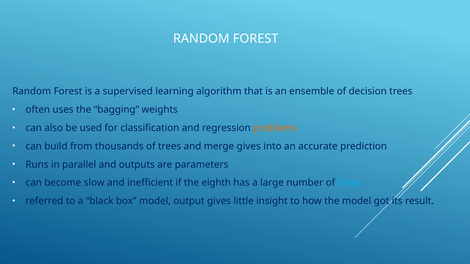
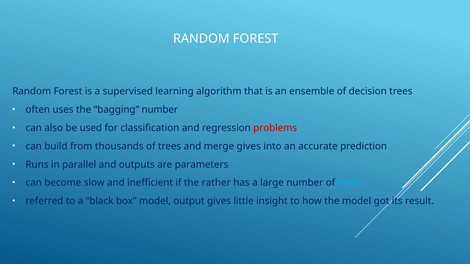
bagging weights: weights -> number
problems colour: orange -> red
eighth: eighth -> rather
